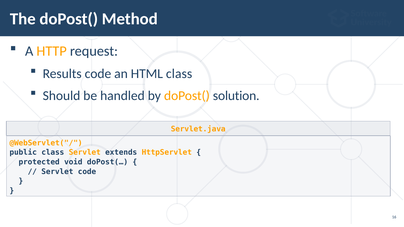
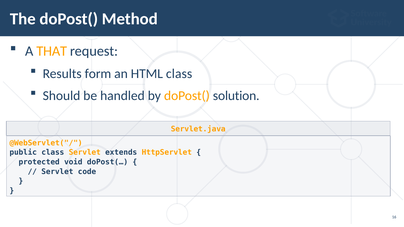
HTTP: HTTP -> THAT
Results code: code -> form
